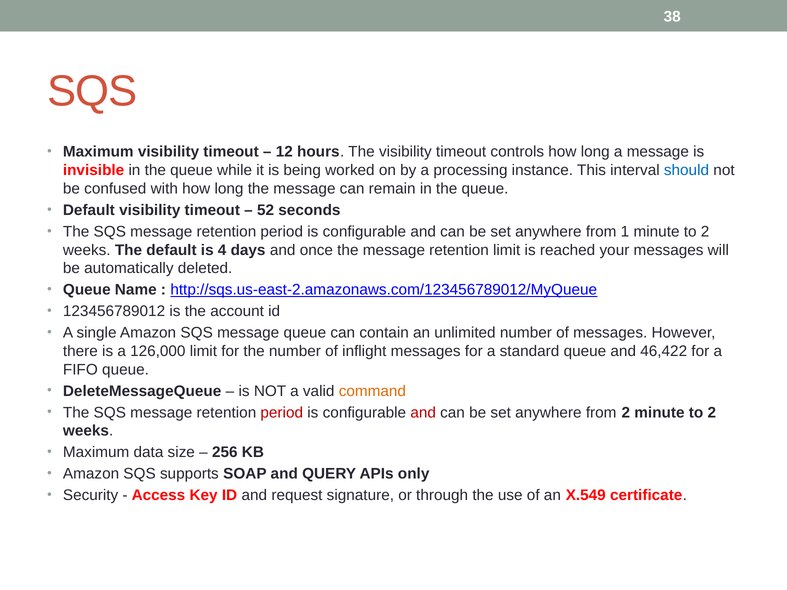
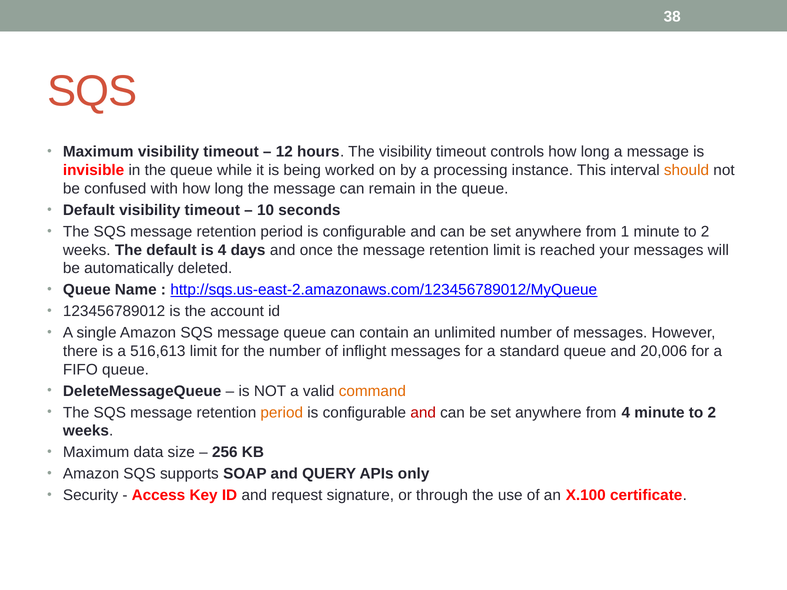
should colour: blue -> orange
52: 52 -> 10
126,000: 126,000 -> 516,613
46,422: 46,422 -> 20,006
period at (282, 413) colour: red -> orange
from 2: 2 -> 4
X.549: X.549 -> X.100
